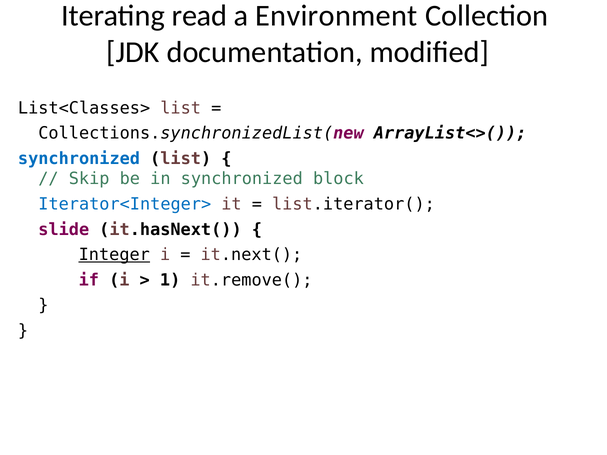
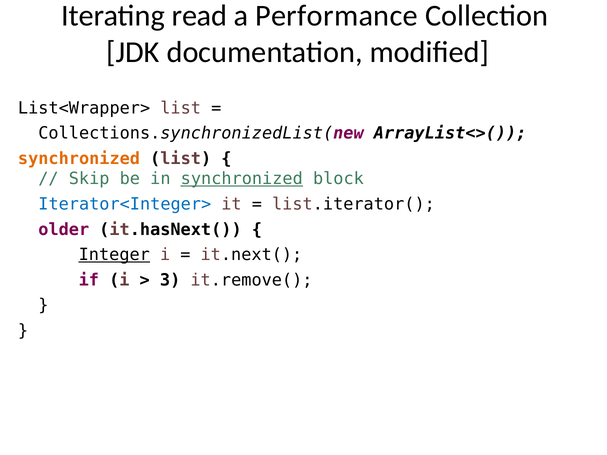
Environment: Environment -> Performance
List<Classes>: List<Classes> -> List<Wrapper>
synchronized at (79, 159) colour: blue -> orange
synchronized at (242, 179) underline: none -> present
slide: slide -> older
1: 1 -> 3
